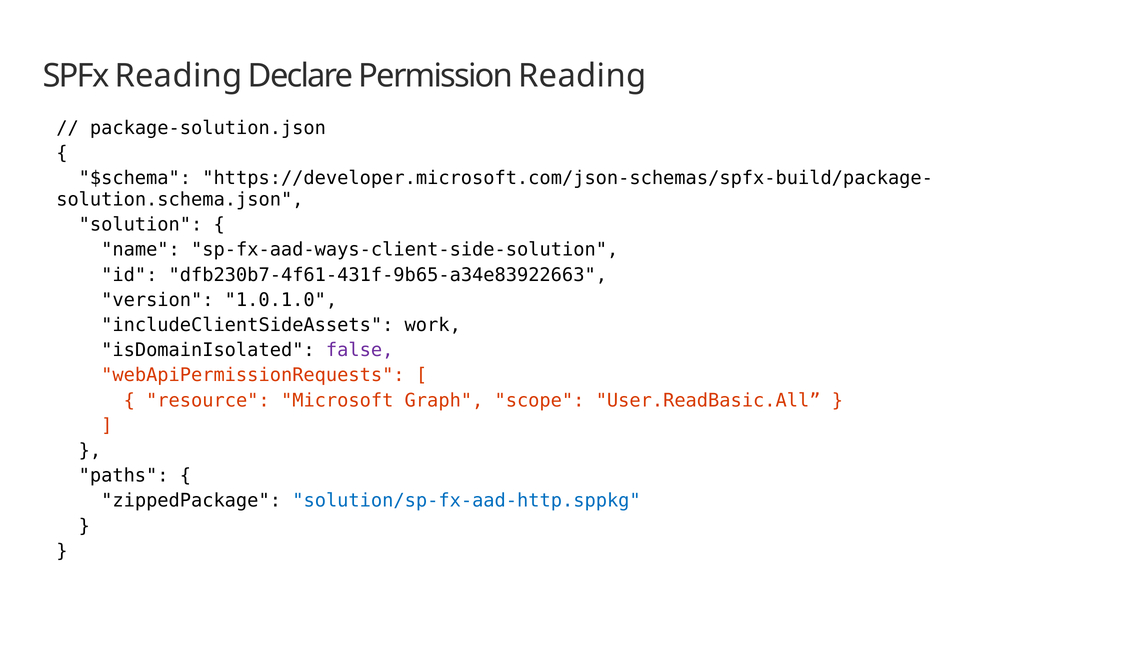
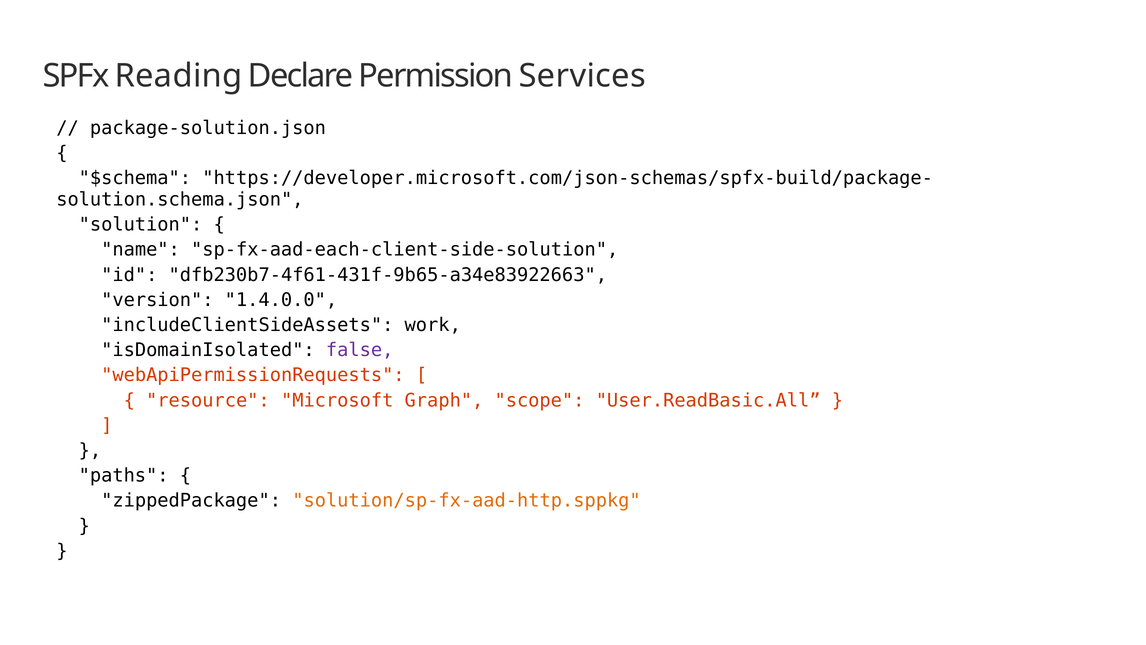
Permission Reading: Reading -> Services
sp-fx-aad-ways-client-side-solution: sp-fx-aad-ways-client-side-solution -> sp-fx-aad-each-client-side-solution
1.0.1.0: 1.0.1.0 -> 1.4.0.0
solution/sp-fx-aad-http.sppkg colour: blue -> orange
